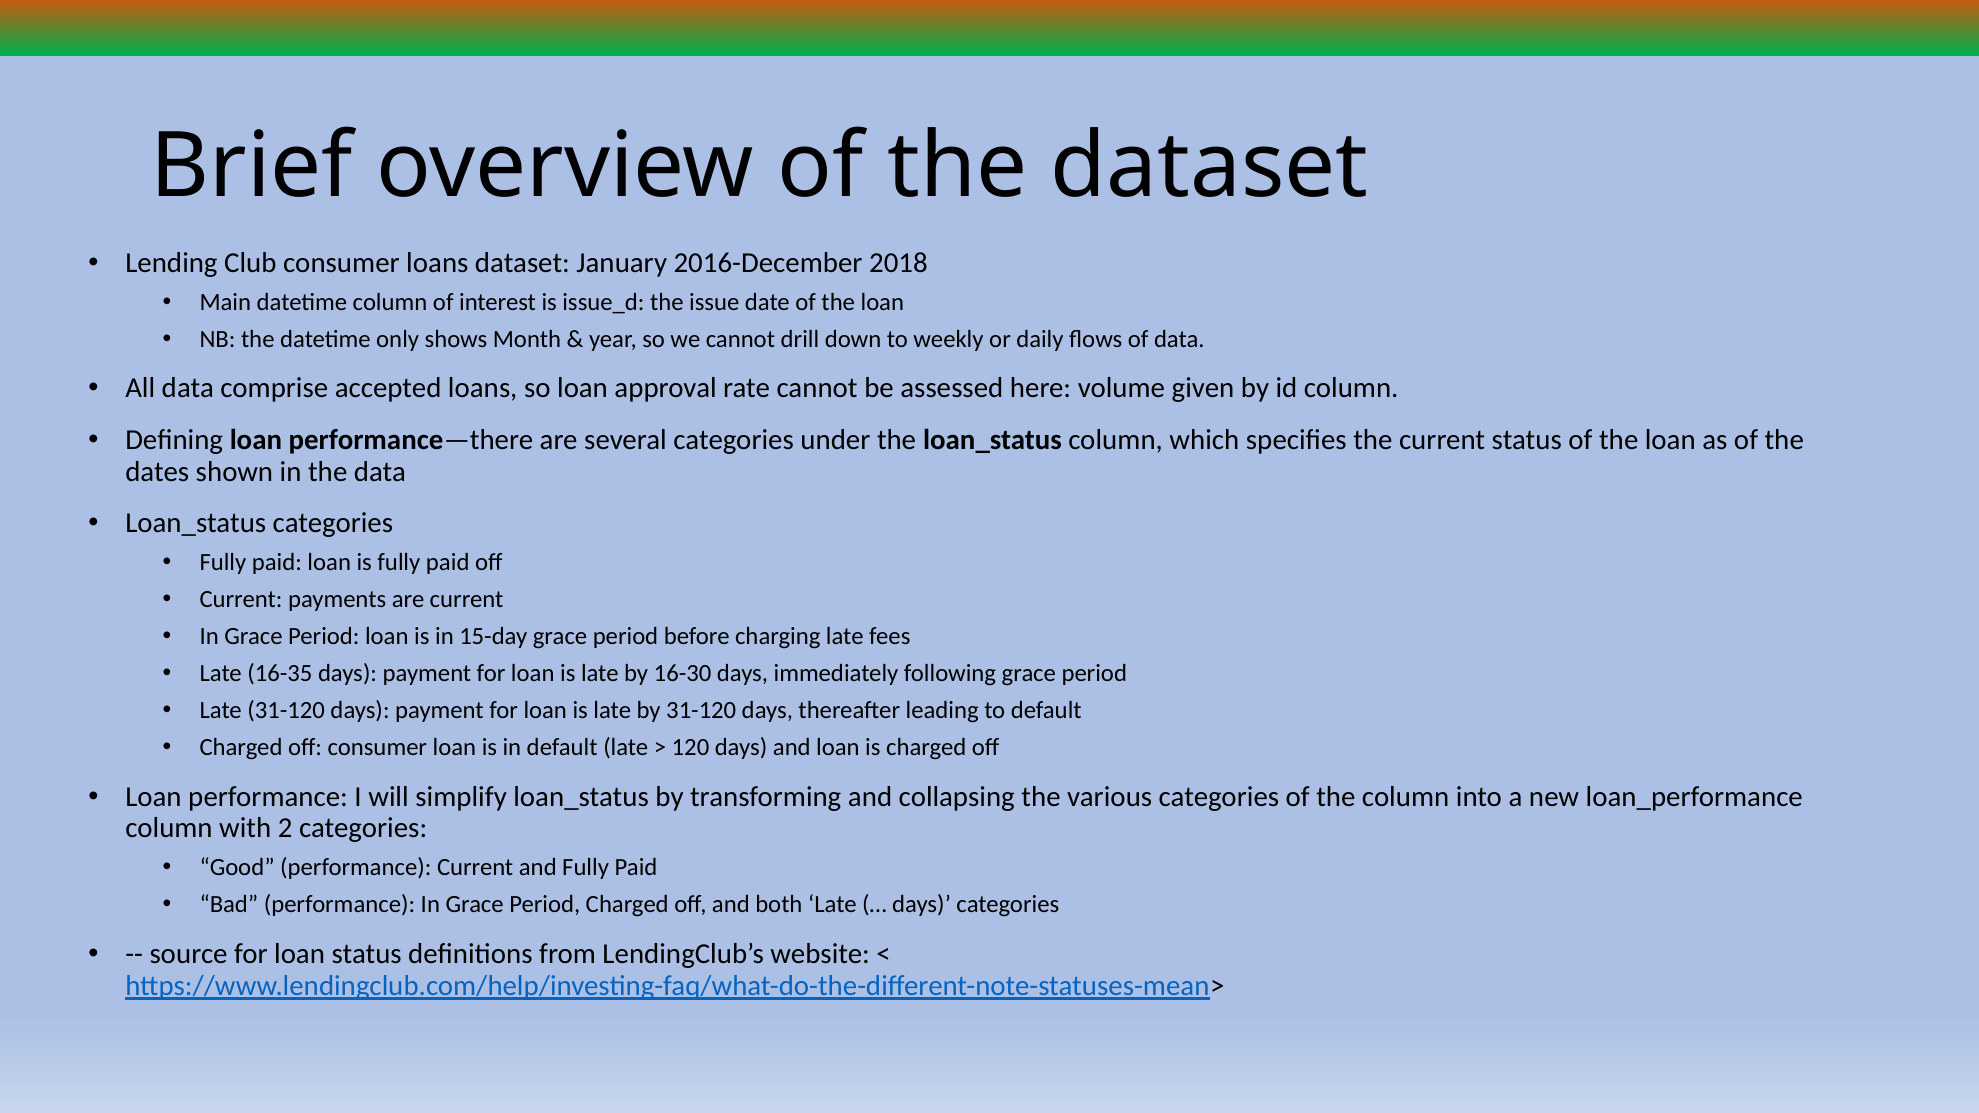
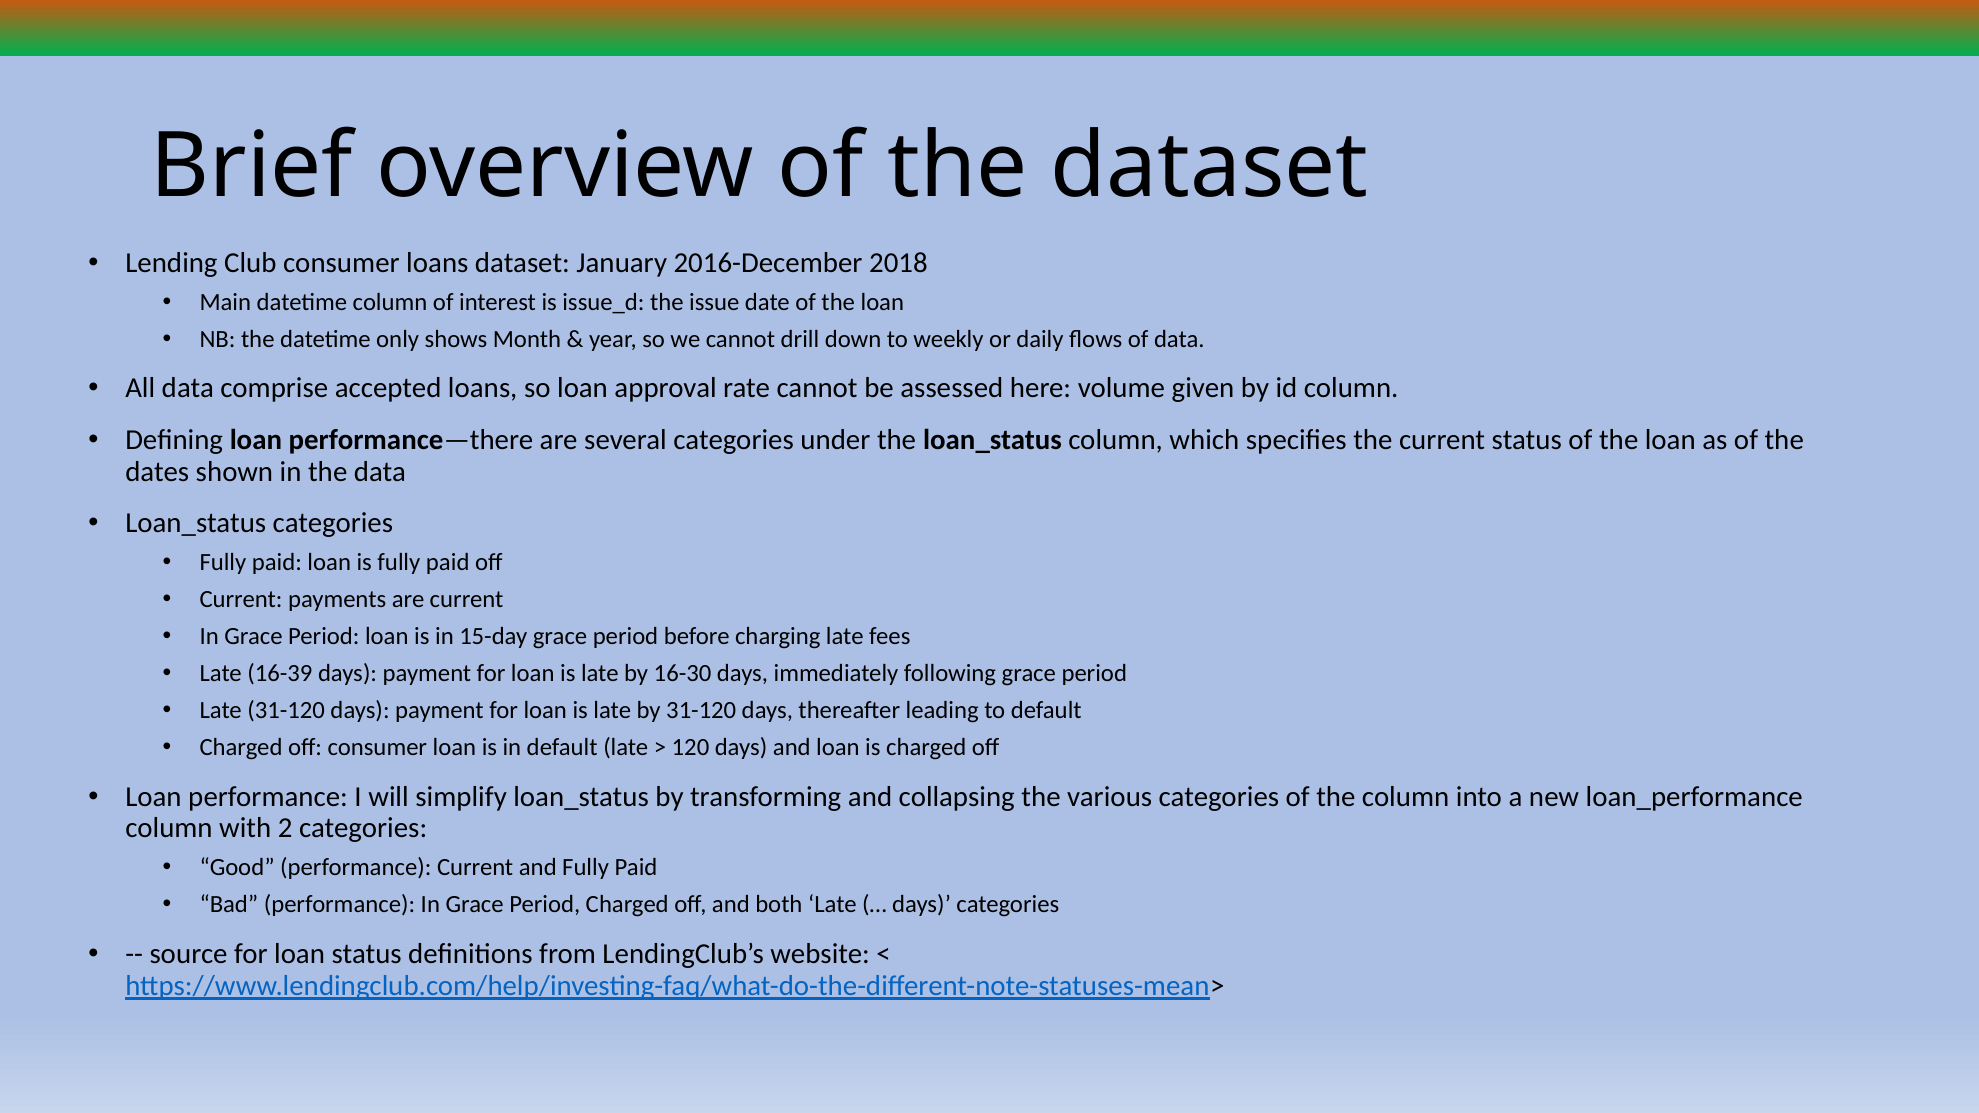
16-35: 16-35 -> 16-39
